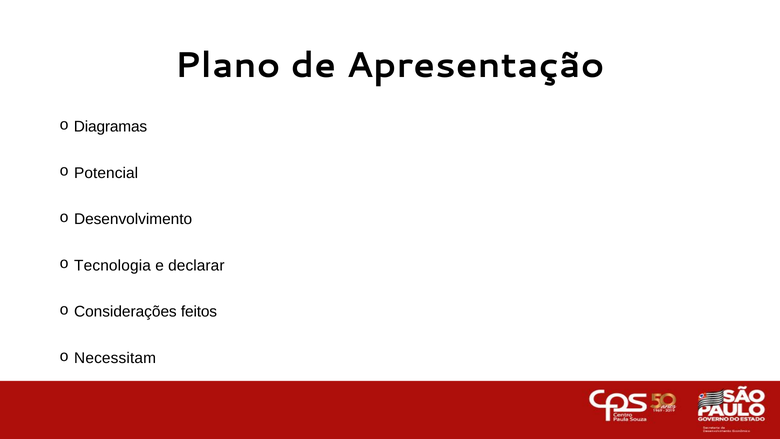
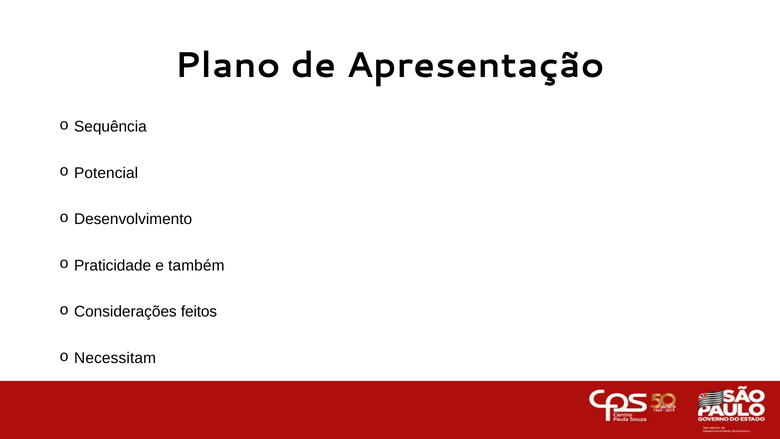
Diagramas: Diagramas -> Sequência
Tecnologia: Tecnologia -> Praticidade
declarar: declarar -> também
